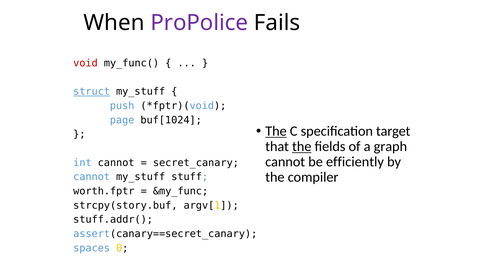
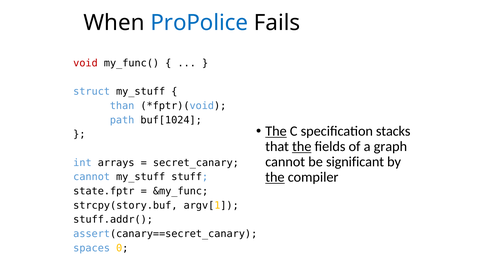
ProPolice colour: purple -> blue
struct underline: present -> none
push: push -> than
page: page -> path
target: target -> stacks
efficiently: efficiently -> significant
int cannot: cannot -> arrays
the at (275, 178) underline: none -> present
worth.fptr: worth.fptr -> state.fptr
